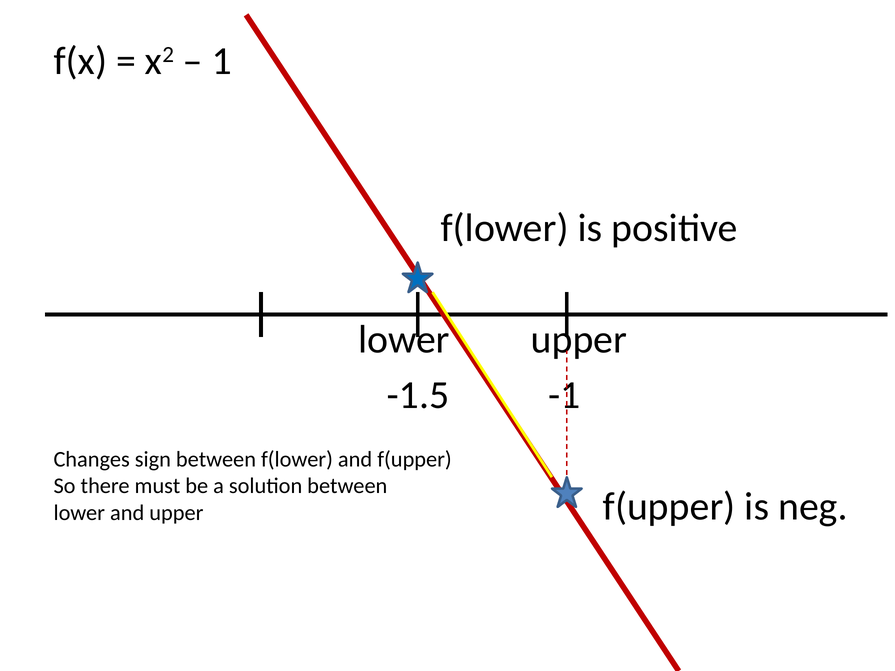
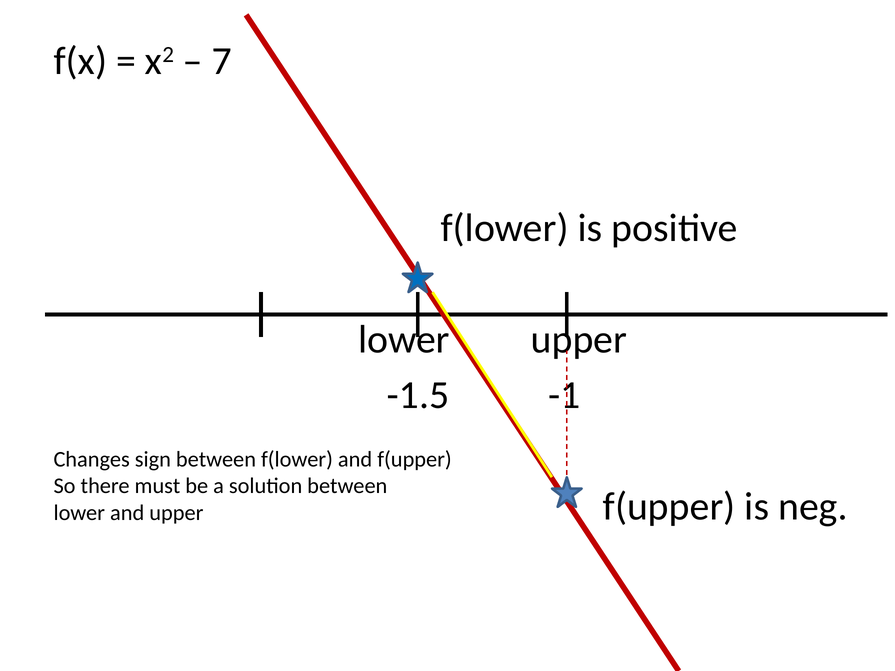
1: 1 -> 7
